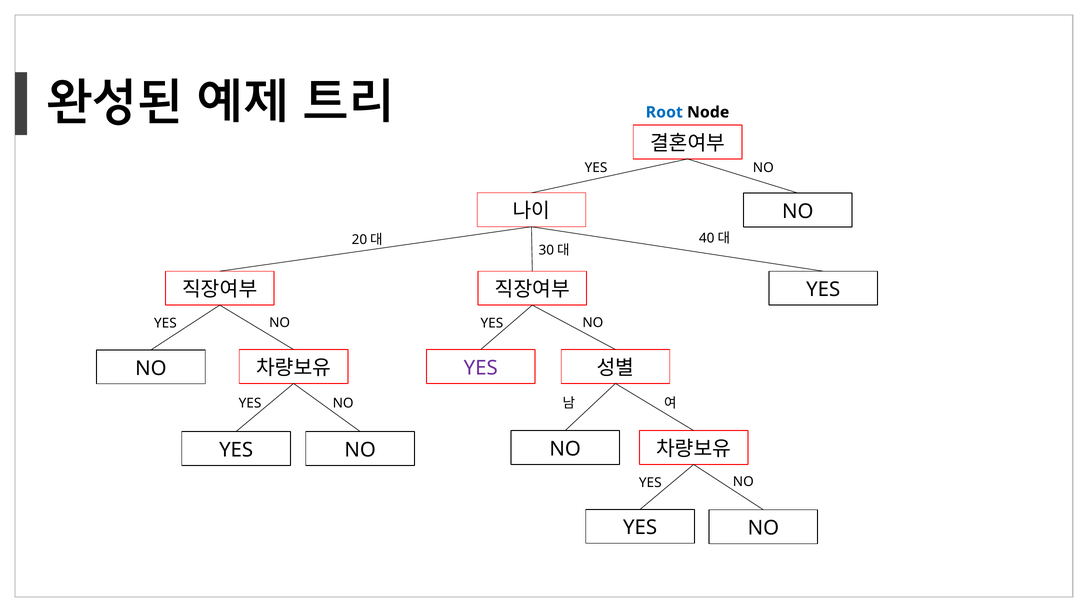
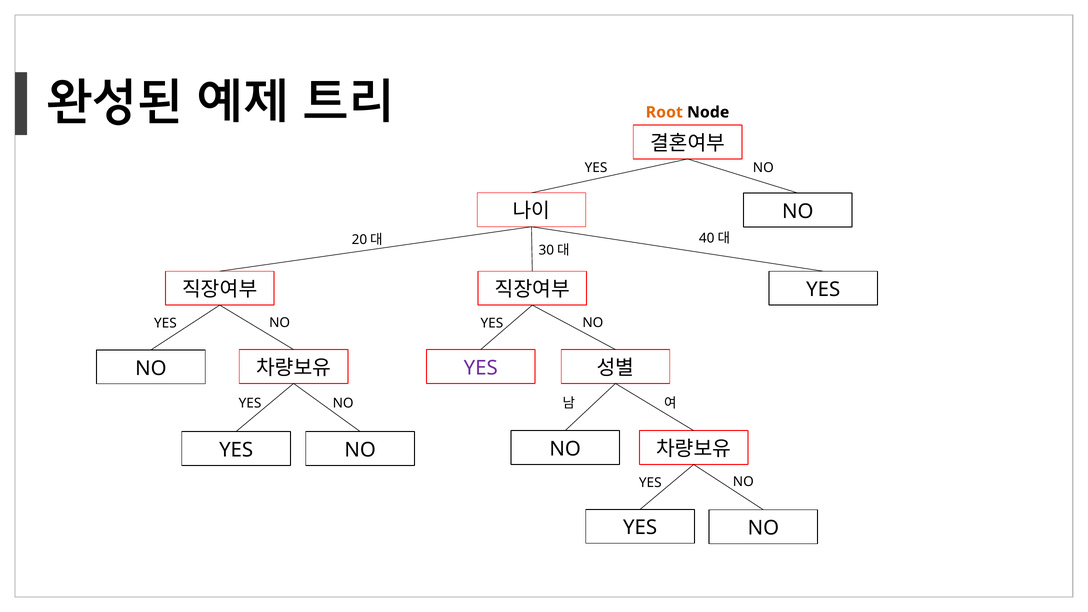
Root colour: blue -> orange
